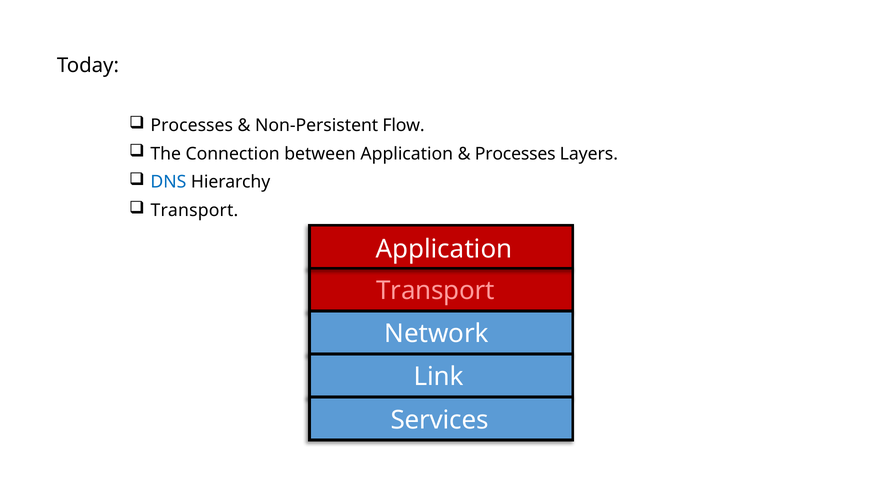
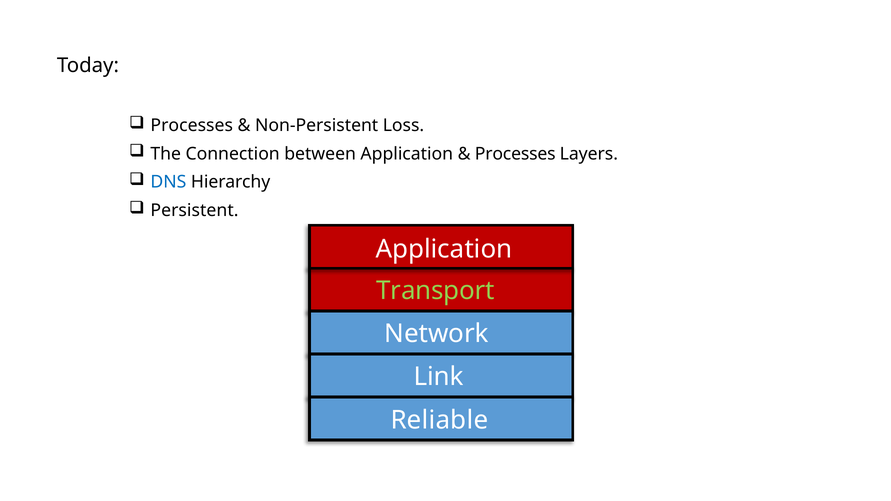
Flow: Flow -> Loss
Transport at (194, 210): Transport -> Persistent
Transport at (435, 291) colour: pink -> light green
Services: Services -> Reliable
